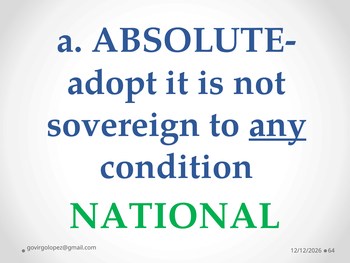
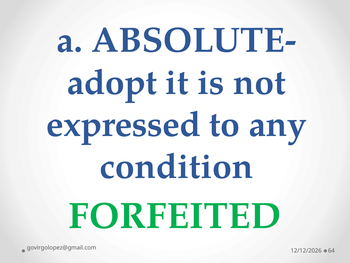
sovereign: sovereign -> expressed
any underline: present -> none
NATIONAL: NATIONAL -> FORFEITED
